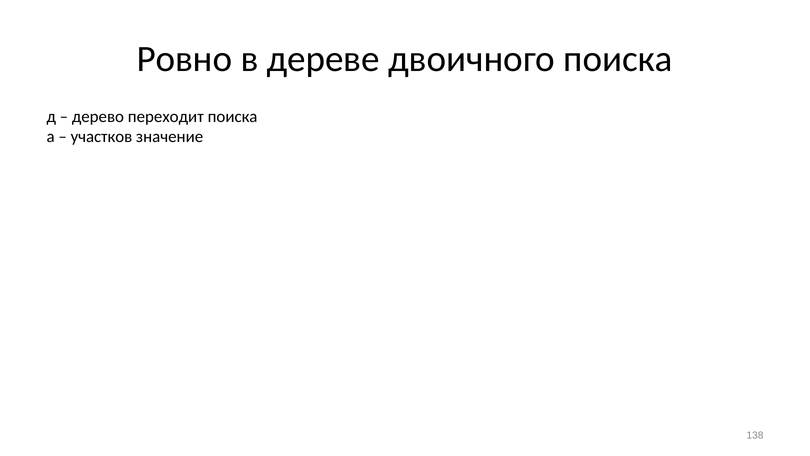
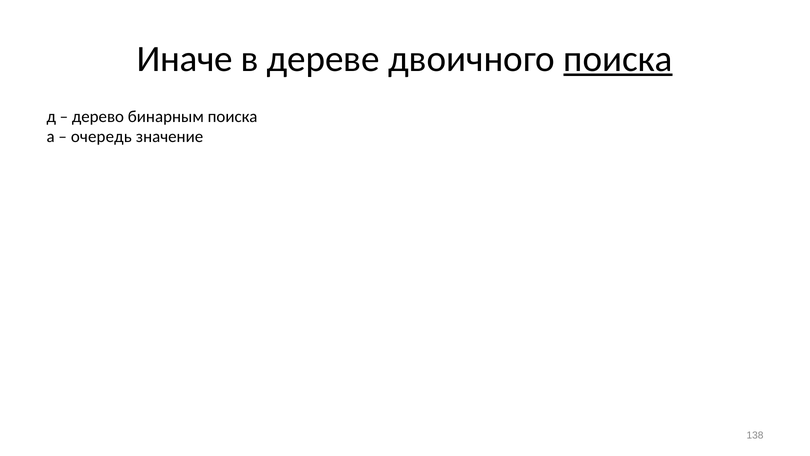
Ровно at (184, 59): Ровно -> Иначе
поиска at (618, 59) underline: none -> present
дерево переходит: переходит -> бинарным
участков: участков -> очередь
